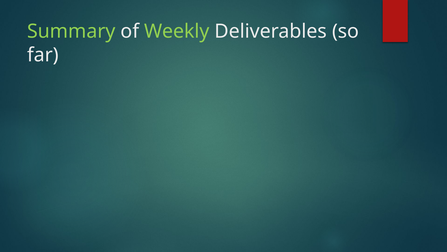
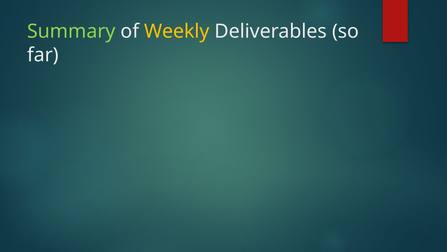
Weekly colour: light green -> yellow
